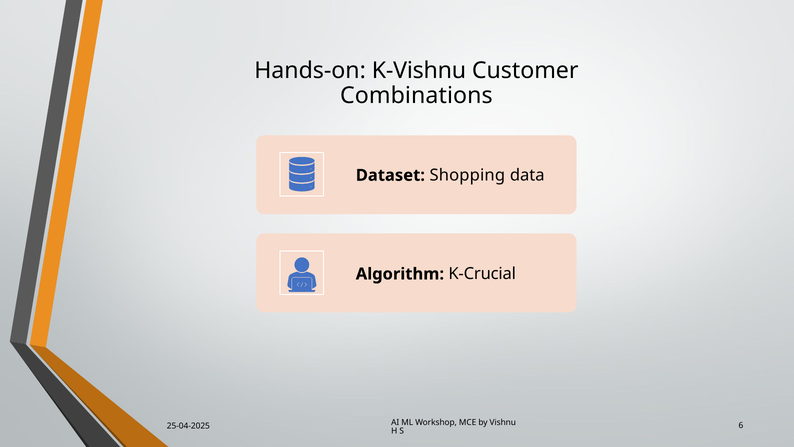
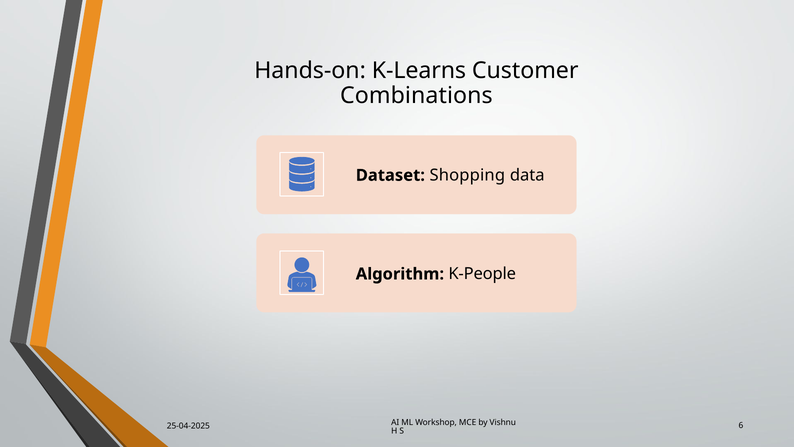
K-Vishnu: K-Vishnu -> K-Learns
K-Crucial: K-Crucial -> K-People
